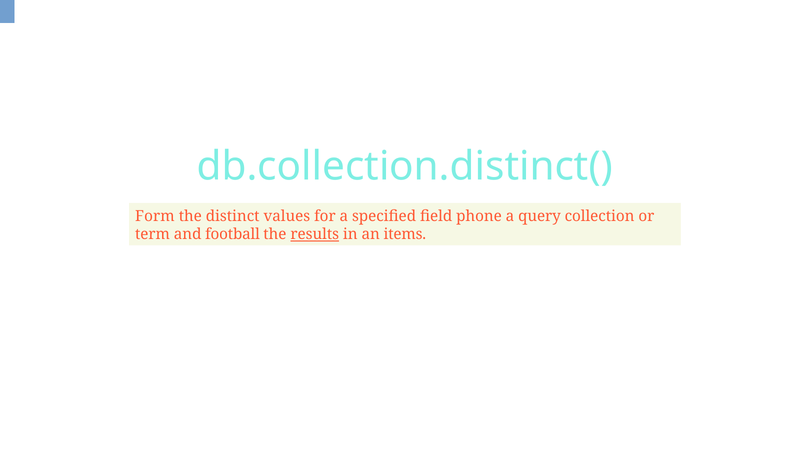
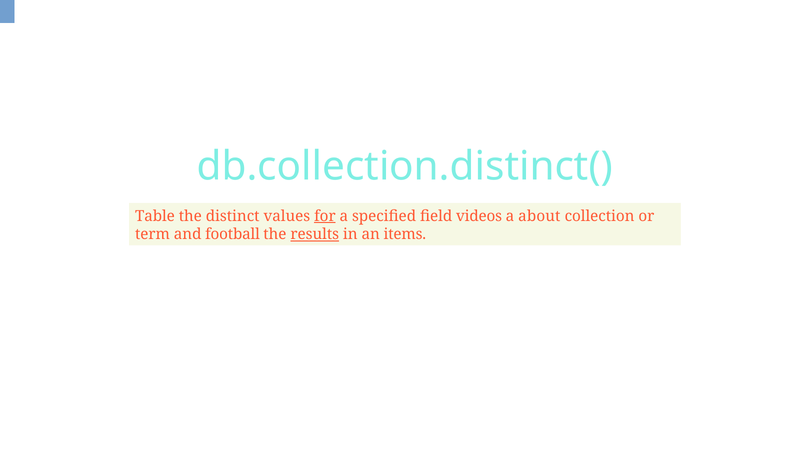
Form: Form -> Table
for underline: none -> present
phone: phone -> videos
query: query -> about
